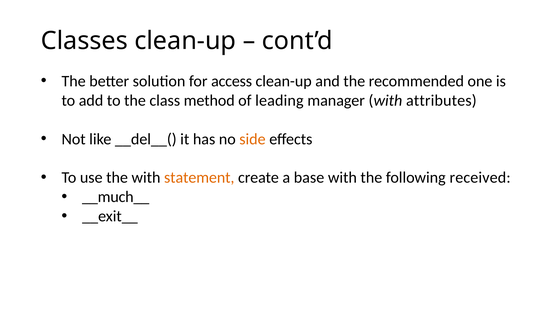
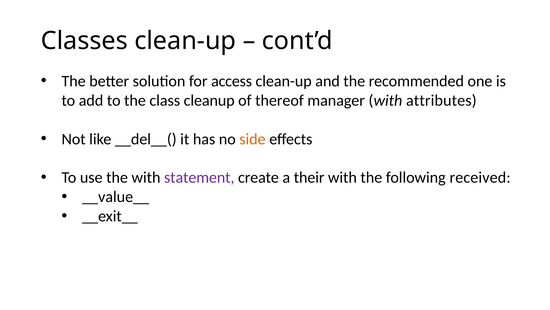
method: method -> cleanup
leading: leading -> thereof
statement colour: orange -> purple
base: base -> their
__much__: __much__ -> __value__
